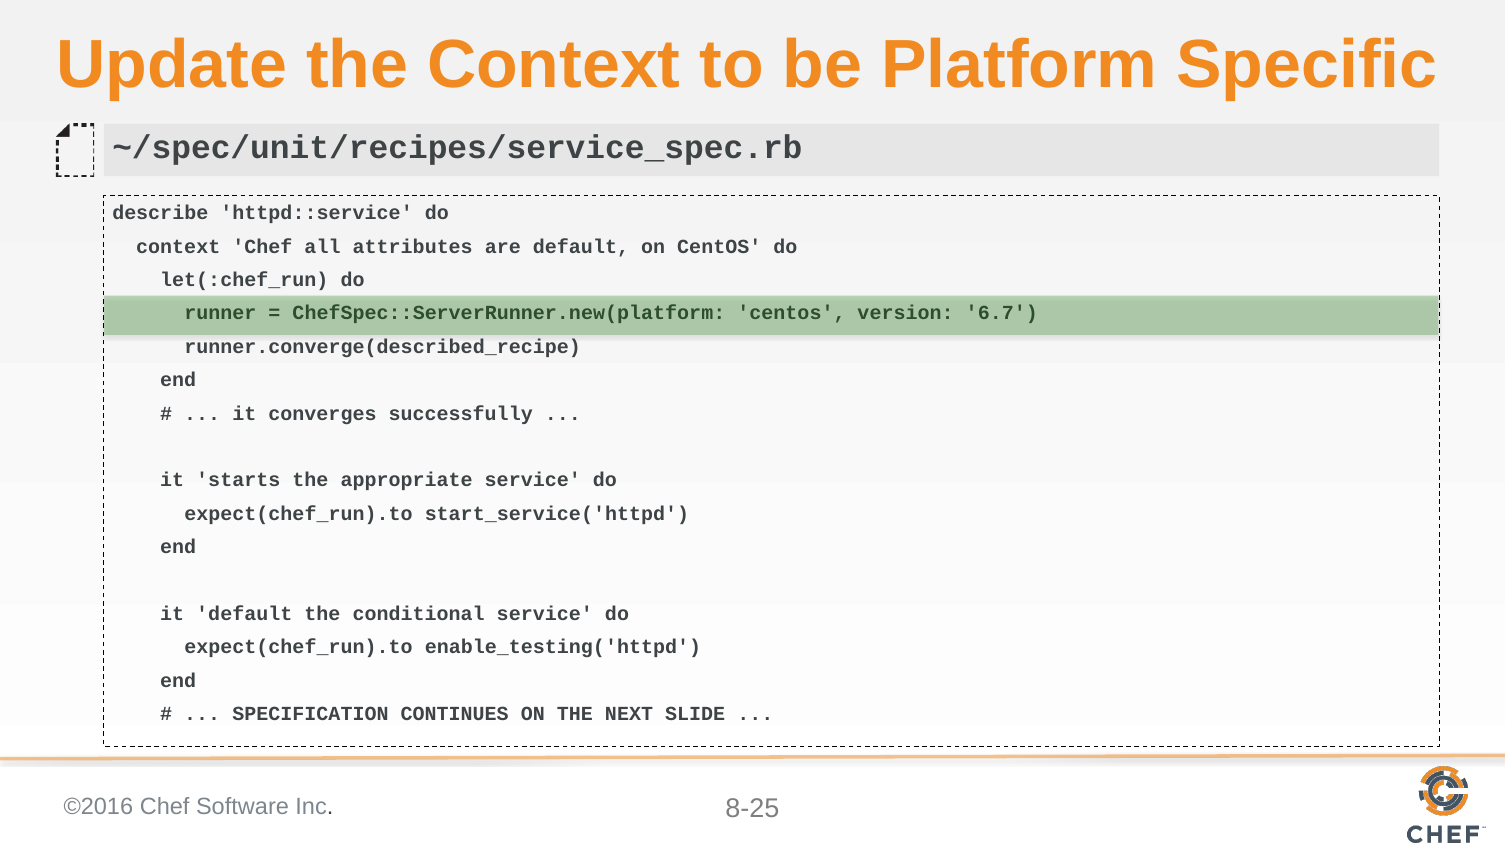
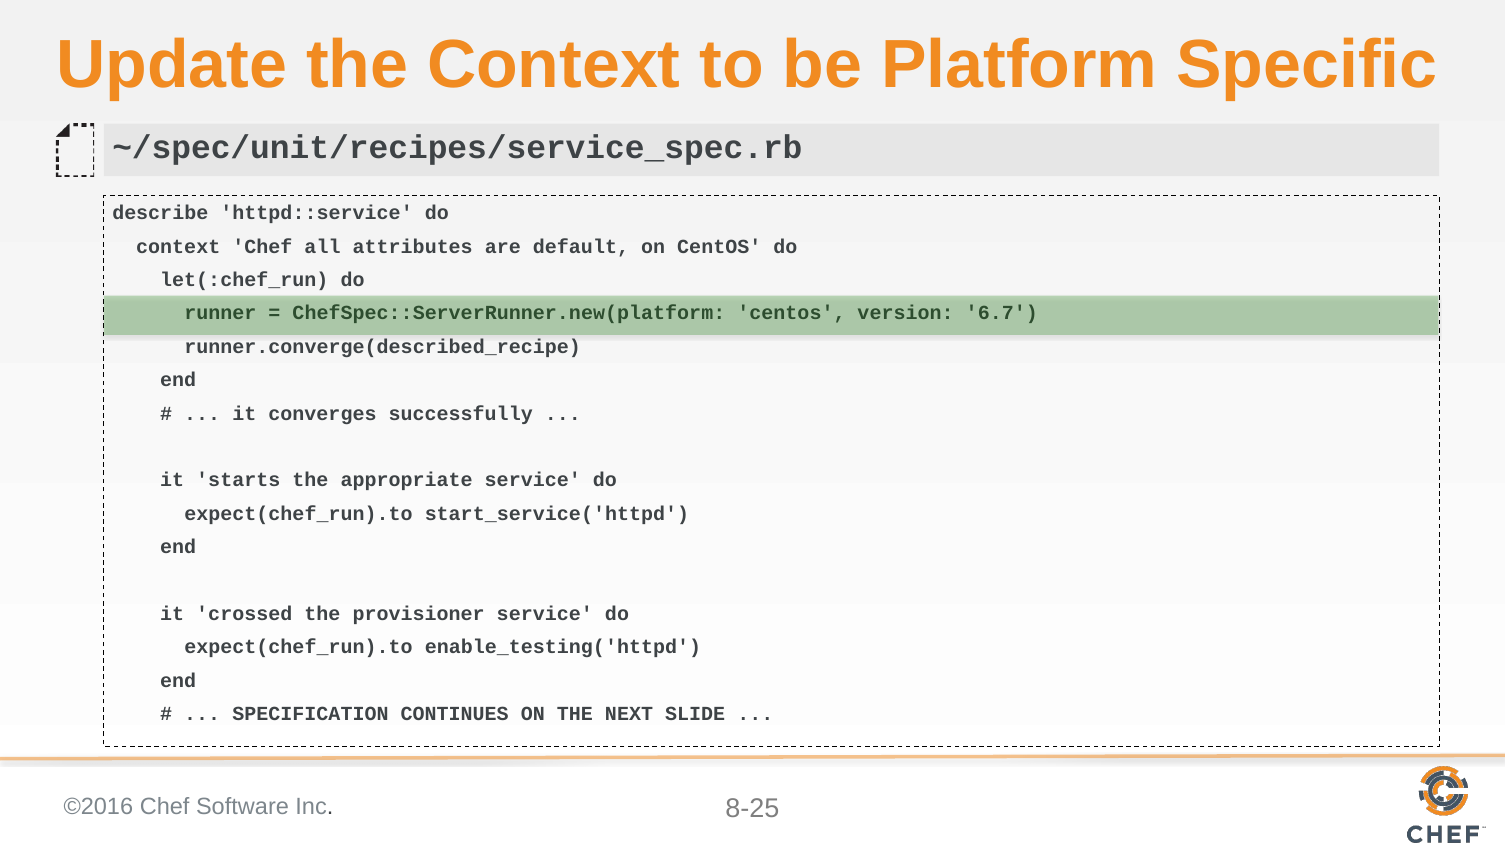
it default: default -> crossed
conditional: conditional -> provisioner
